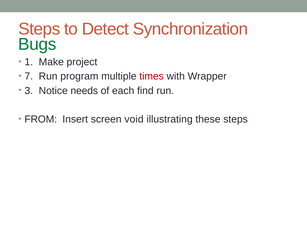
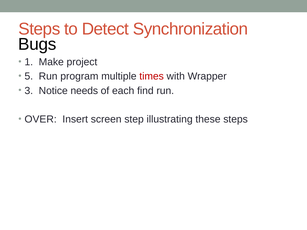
Bugs colour: green -> black
7: 7 -> 5
FROM: FROM -> OVER
void: void -> step
